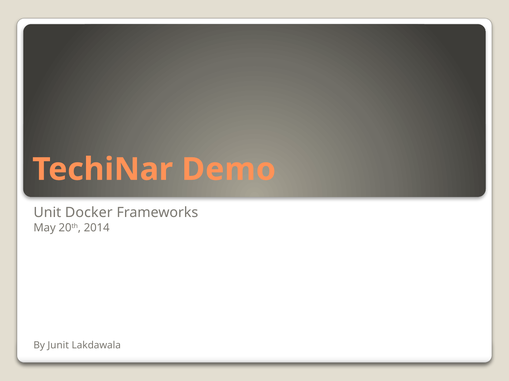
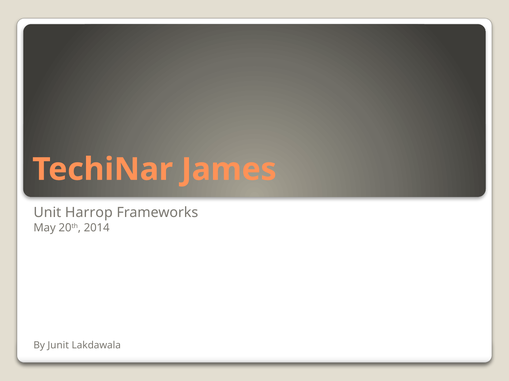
Demo: Demo -> James
Docker: Docker -> Harrop
